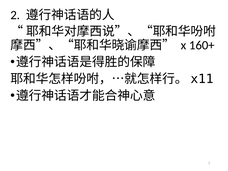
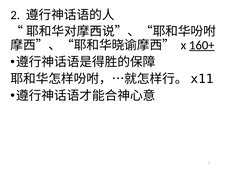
160+ underline: none -> present
